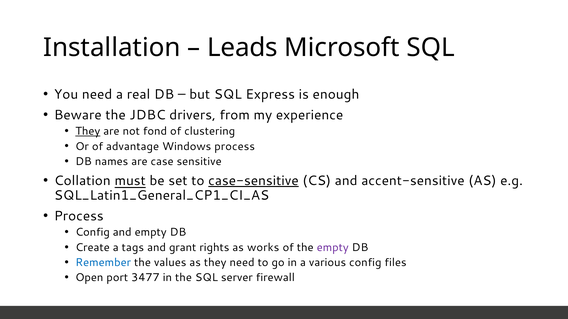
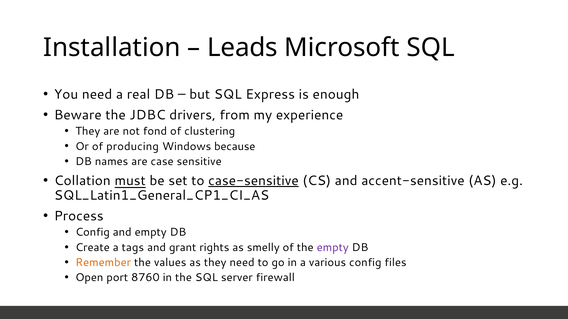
They at (88, 131) underline: present -> none
advantage: advantage -> producing
Windows process: process -> because
works: works -> smelly
Remember colour: blue -> orange
3477: 3477 -> 8760
